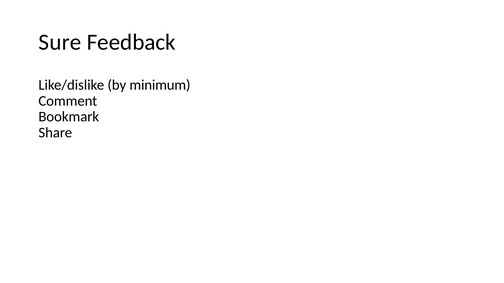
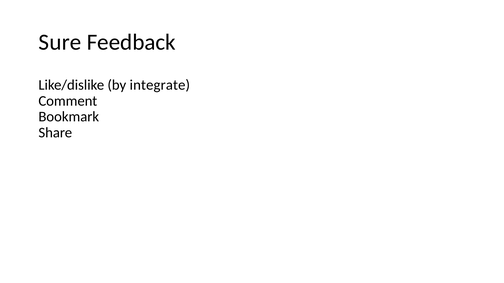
minimum: minimum -> integrate
